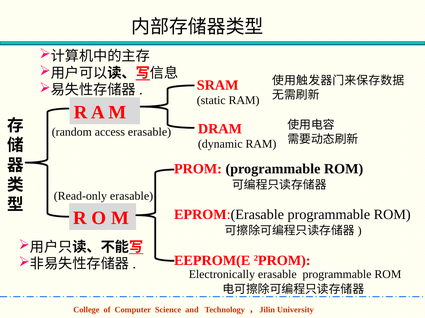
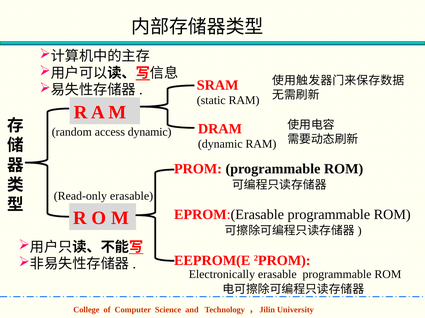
access erasable: erasable -> dynamic
